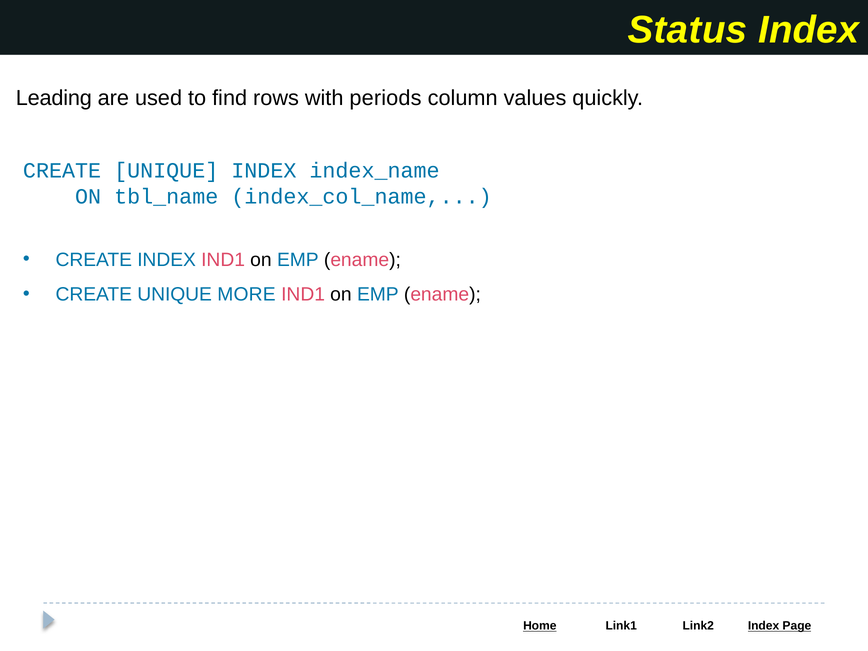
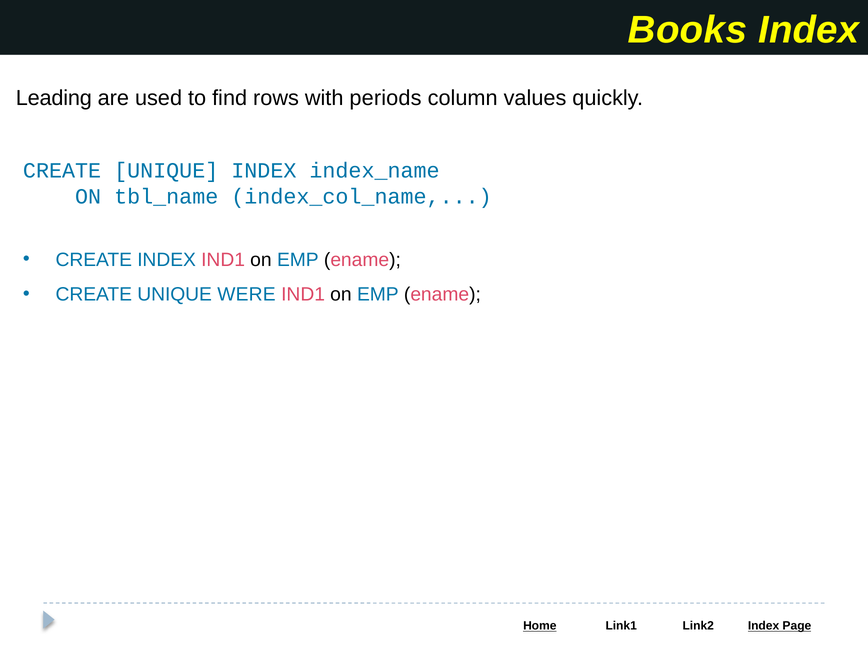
Status: Status -> Books
MORE: MORE -> WERE
